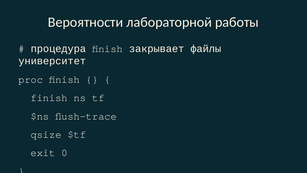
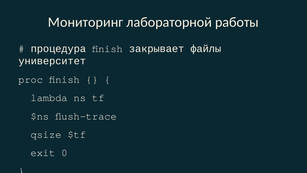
Вероятности: Вероятности -> Мониторинг
finish at (49, 98): finish -> lambda
